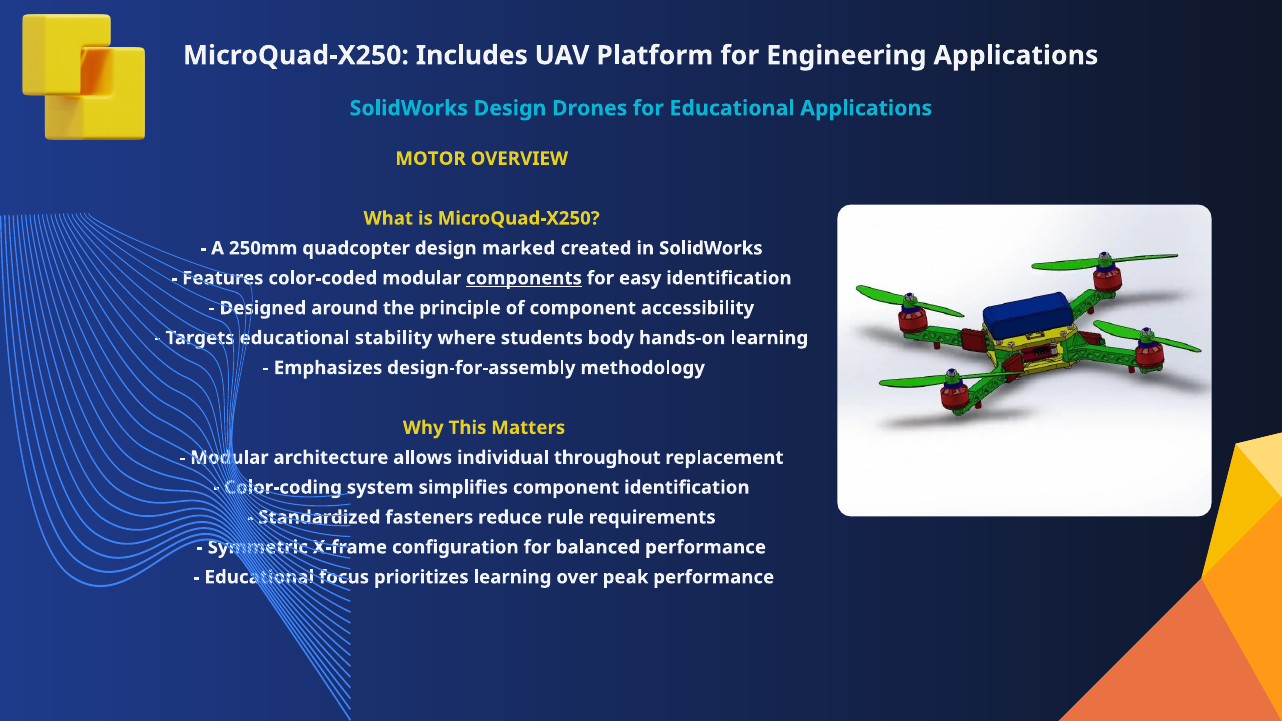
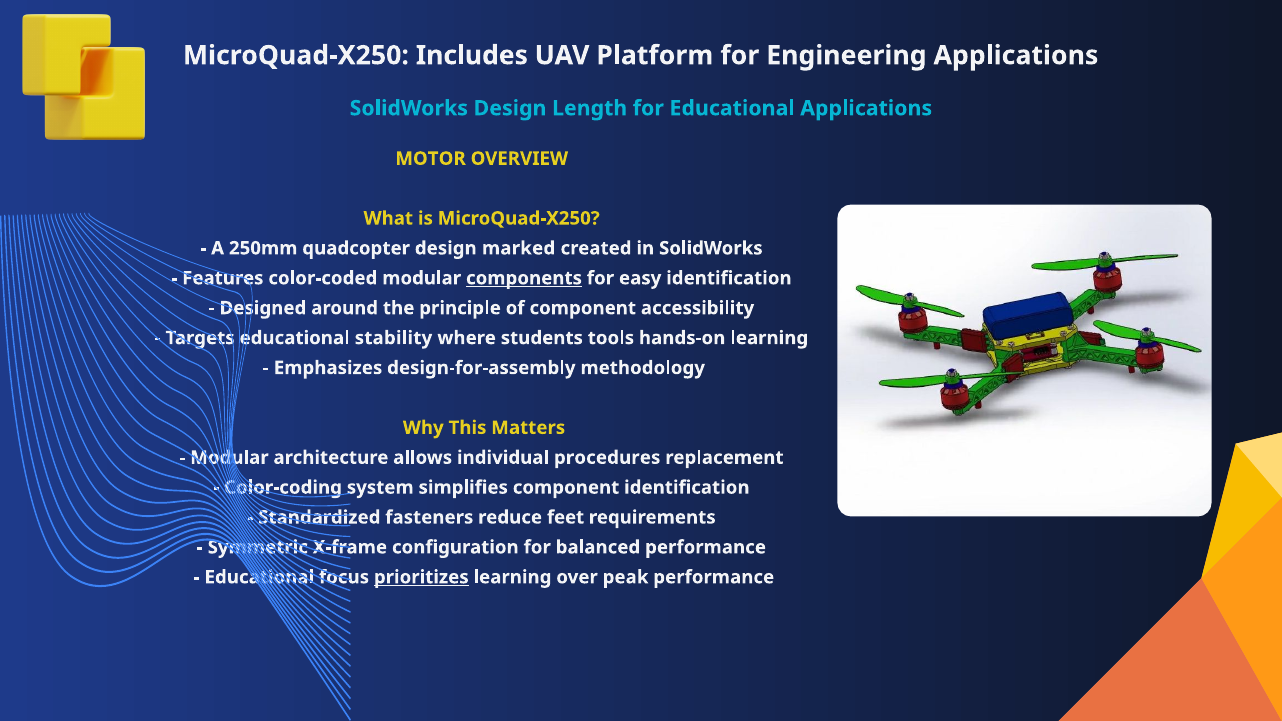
Drones: Drones -> Length
body: body -> tools
throughout: throughout -> procedures
rule: rule -> feet
prioritizes underline: none -> present
